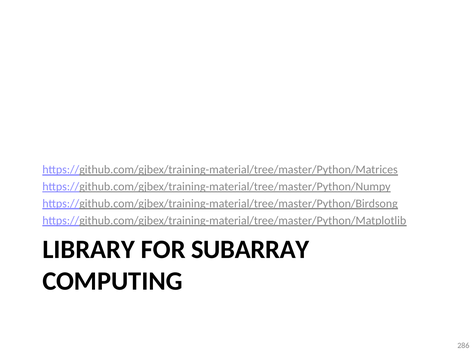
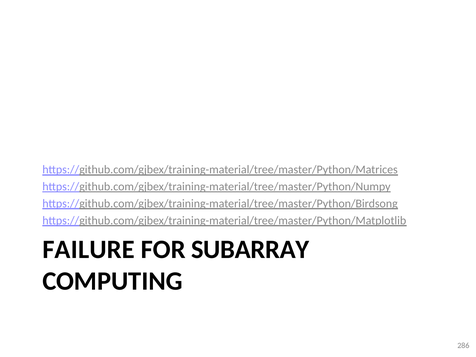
LIBRARY: LIBRARY -> FAILURE
